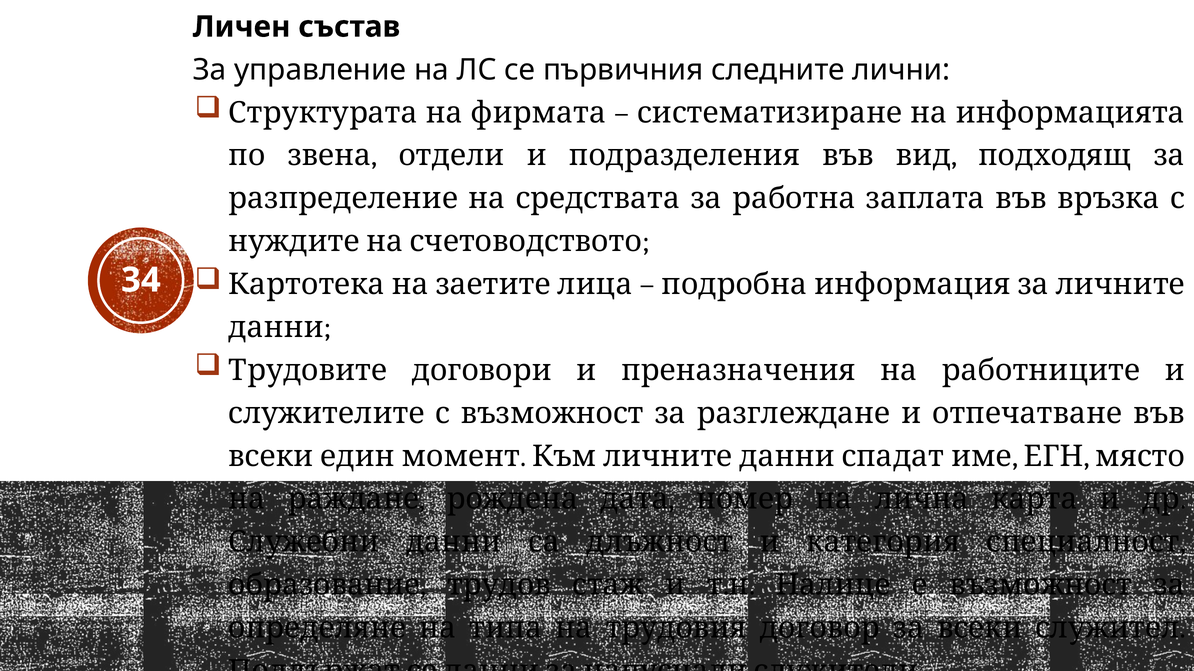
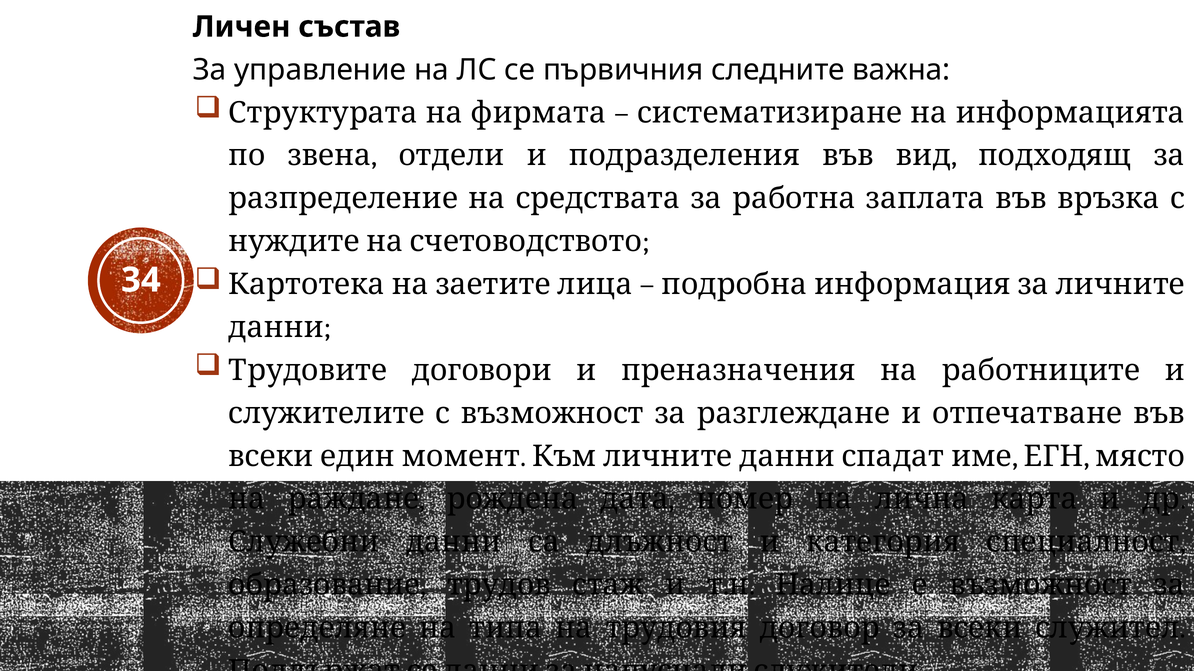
лични: лични -> важна
